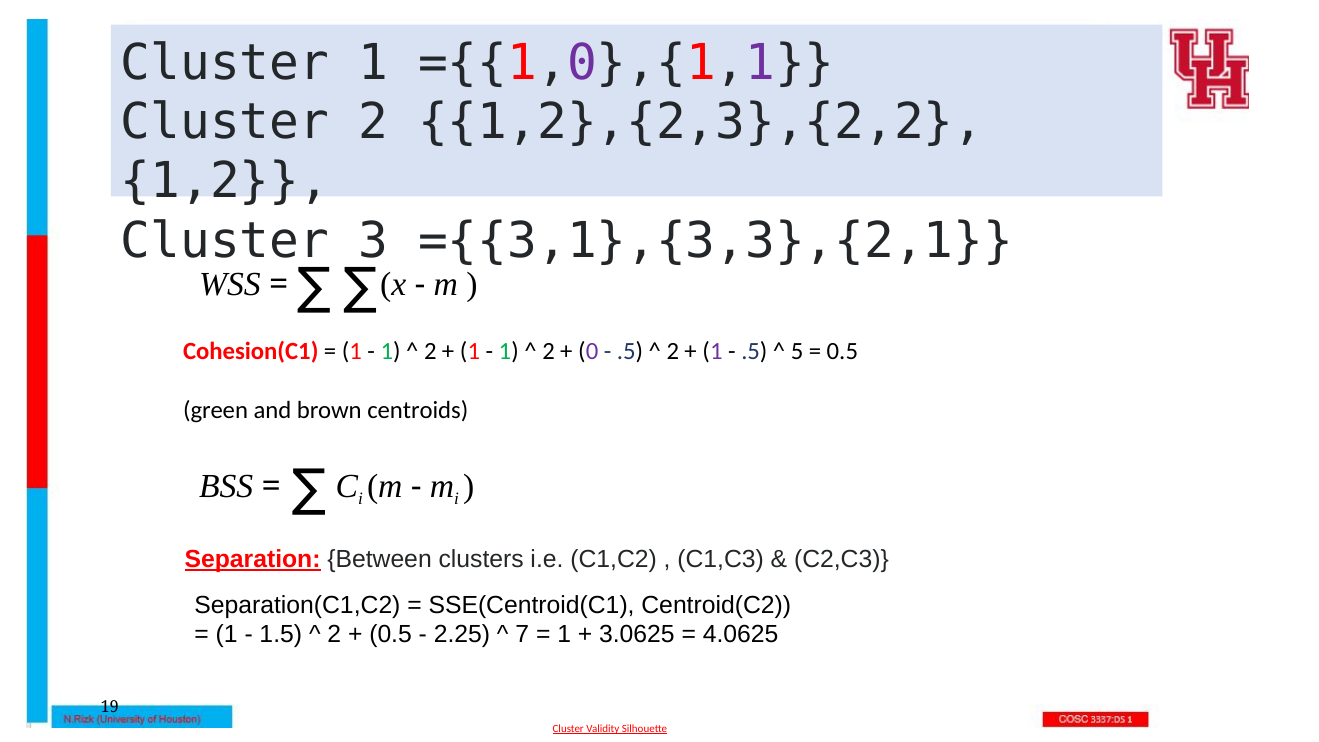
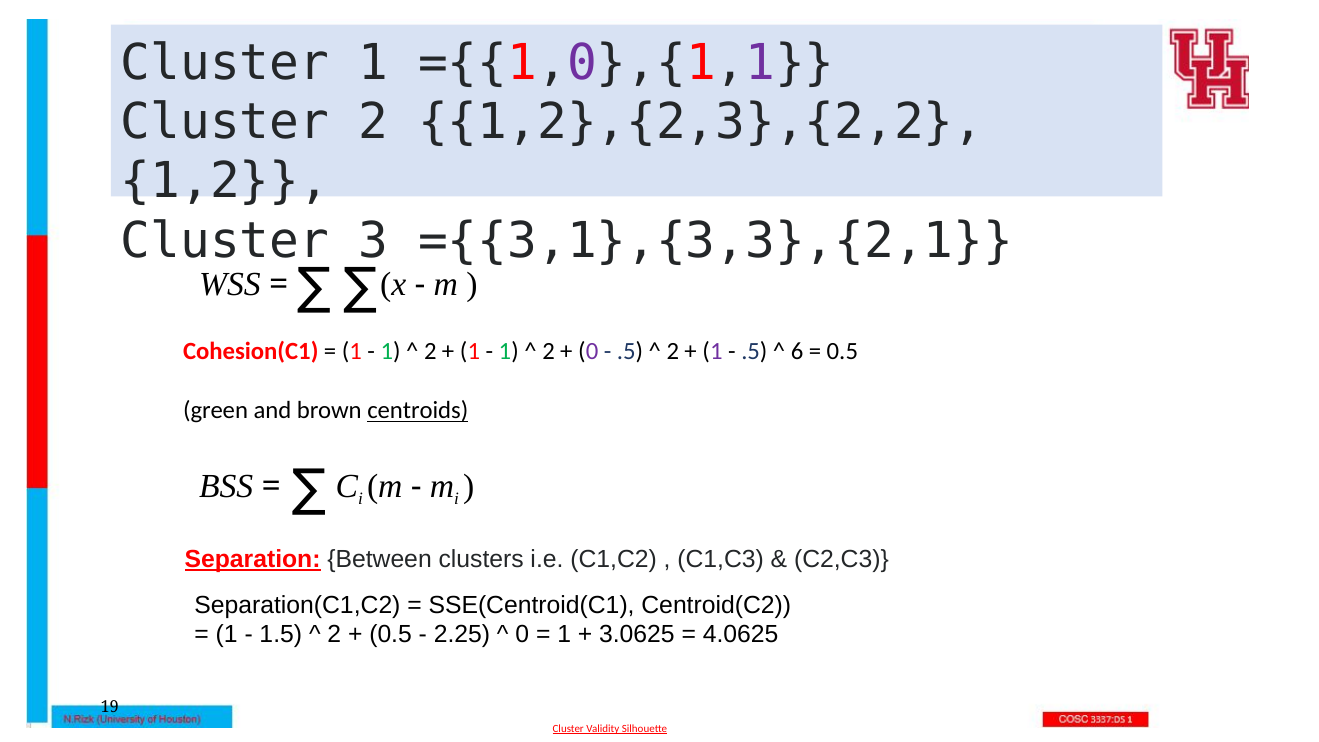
5: 5 -> 6
centroids underline: none -> present
7 at (522, 635): 7 -> 0
